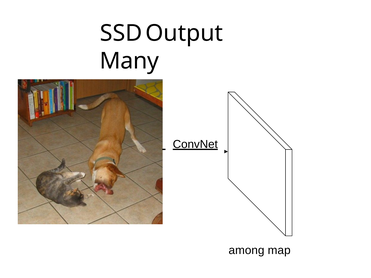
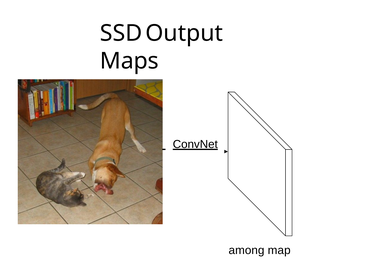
Many: Many -> Maps
